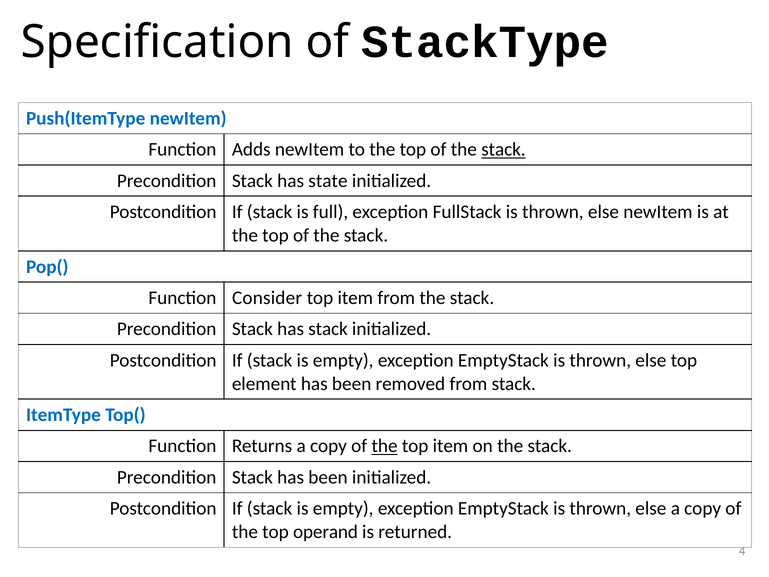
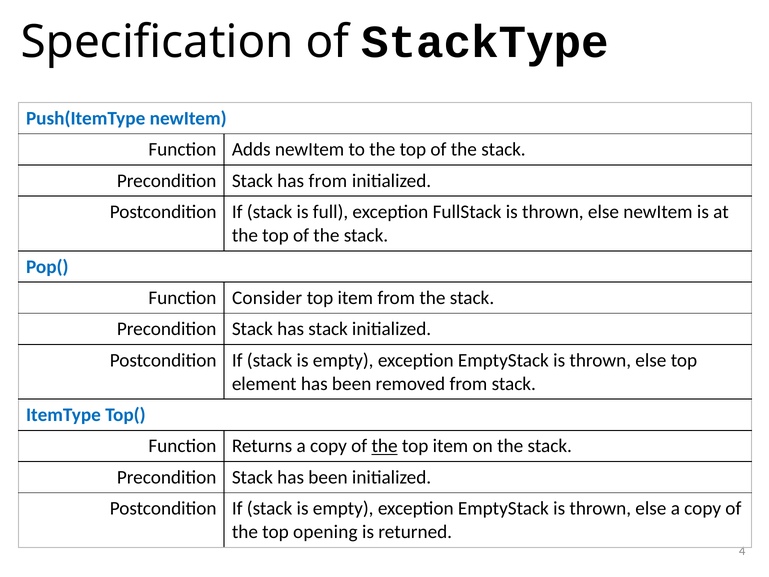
stack at (503, 150) underline: present -> none
has state: state -> from
operand: operand -> opening
